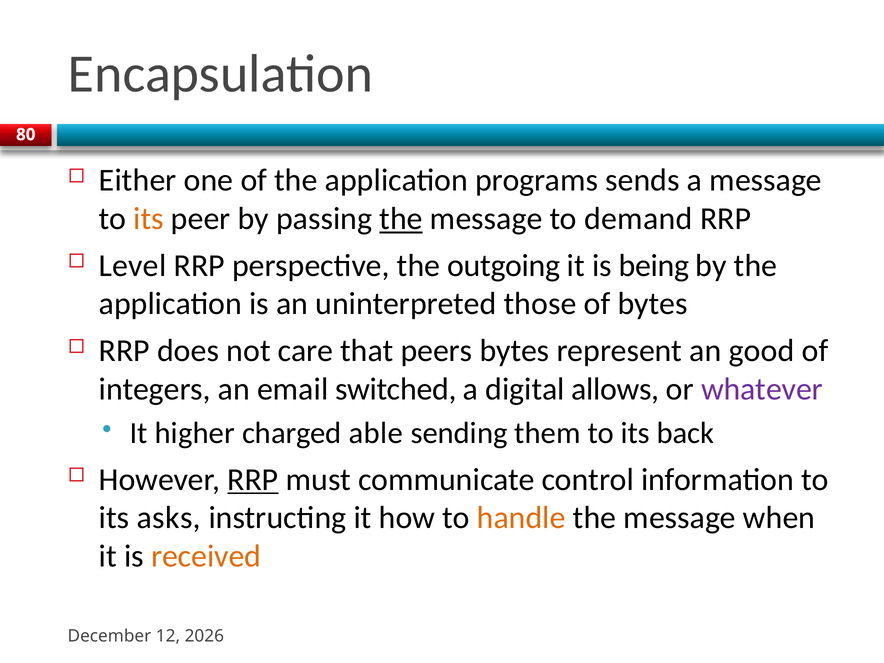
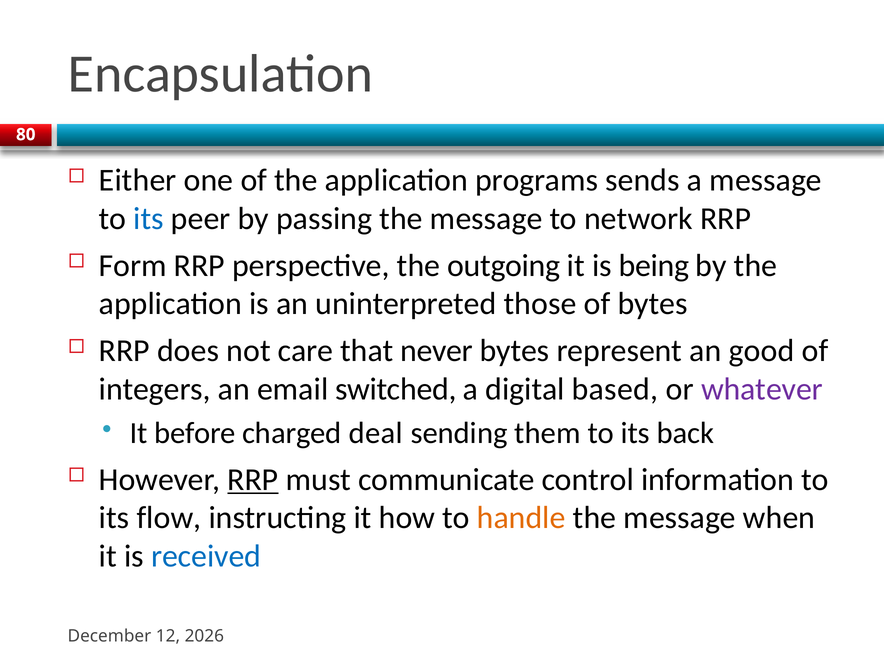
its at (149, 219) colour: orange -> blue
the at (401, 219) underline: present -> none
demand: demand -> network
Level: Level -> Form
peers: peers -> never
allows: allows -> based
higher: higher -> before
able: able -> deal
asks: asks -> flow
received colour: orange -> blue
